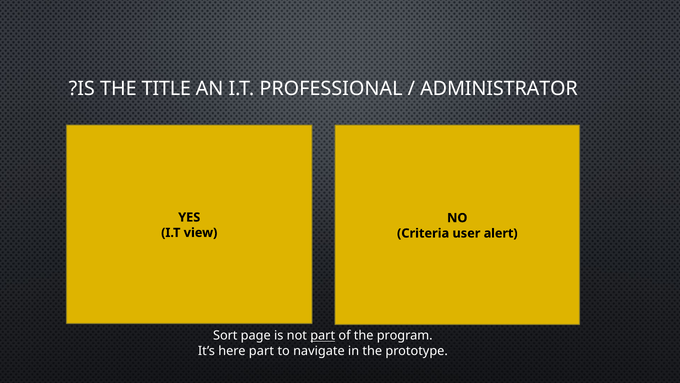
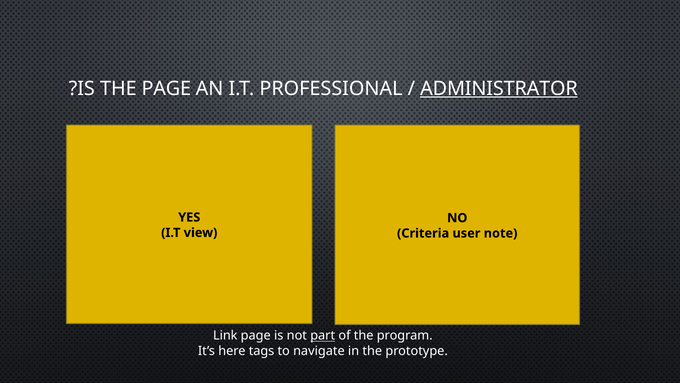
THE TITLE: TITLE -> PAGE
ADMINISTRATOR underline: none -> present
alert: alert -> note
Sort: Sort -> Link
here part: part -> tags
